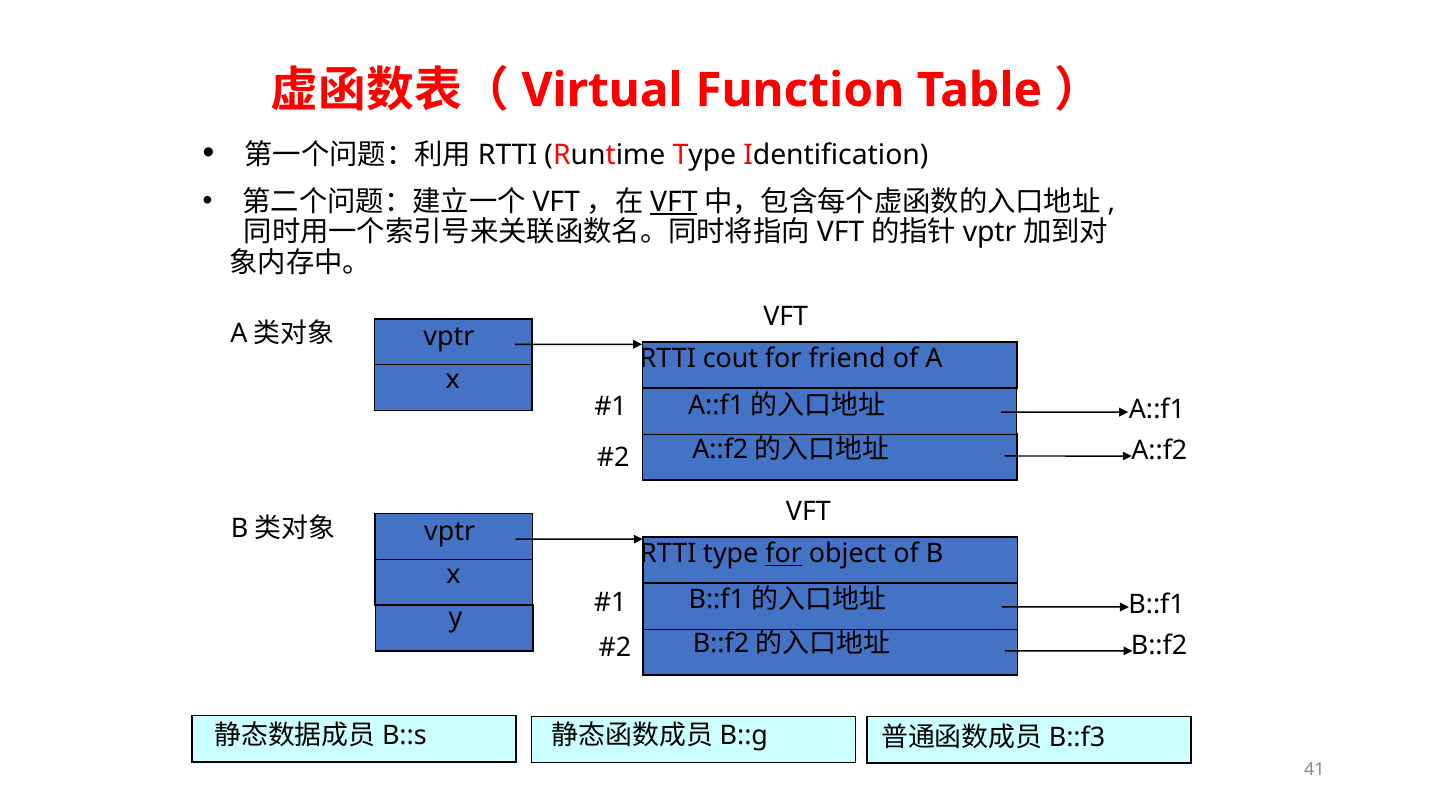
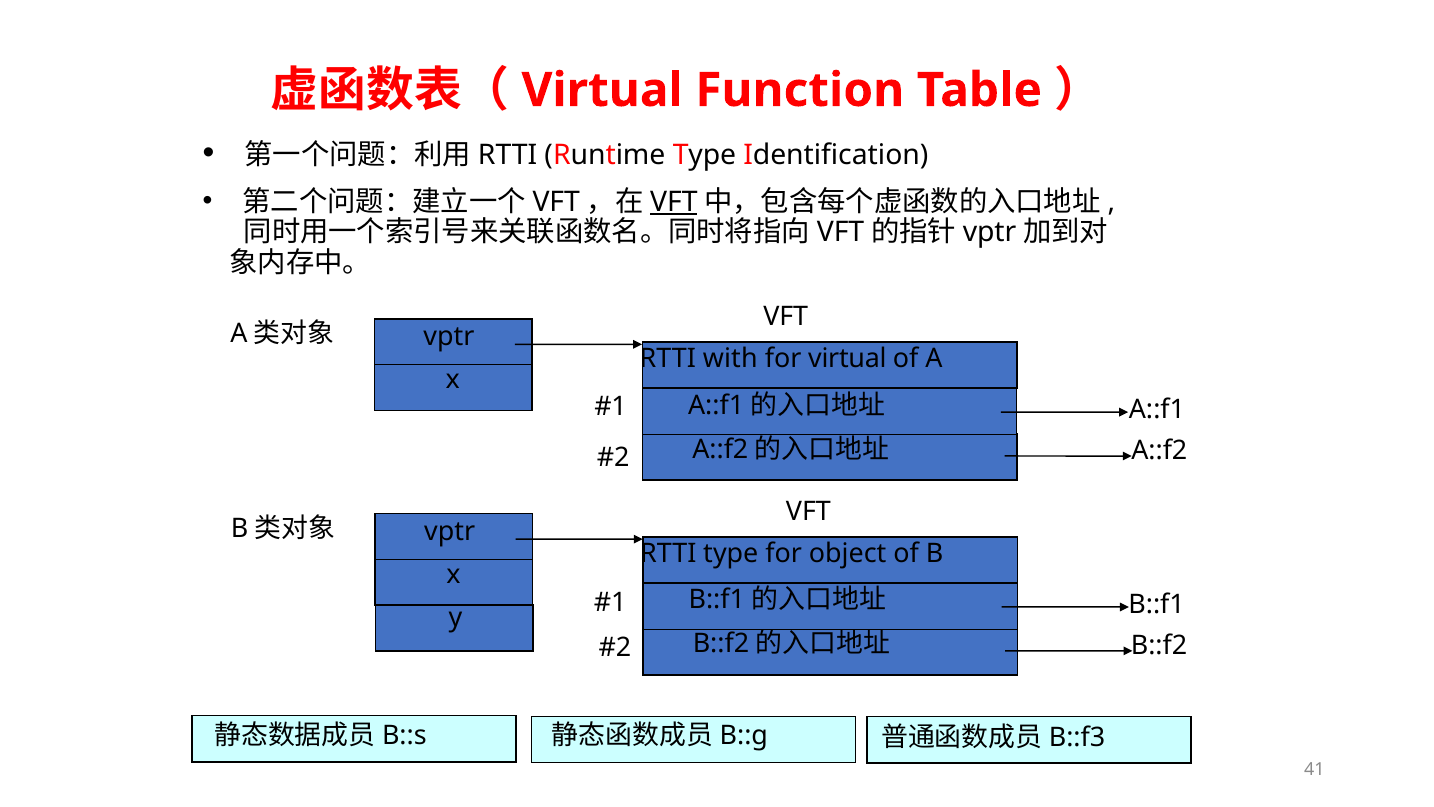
cout: cout -> with
for friend: friend -> virtual
for at (784, 554) underline: present -> none
